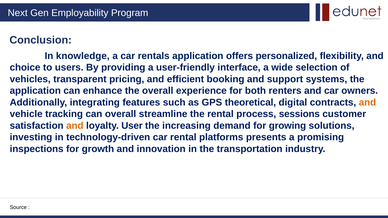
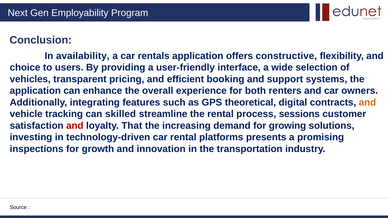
knowledge: knowledge -> availability
personalized: personalized -> constructive
can overall: overall -> skilled
and at (75, 126) colour: orange -> red
User: User -> That
